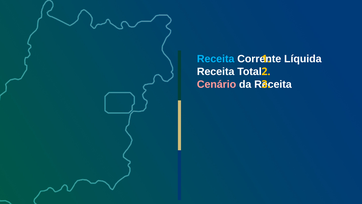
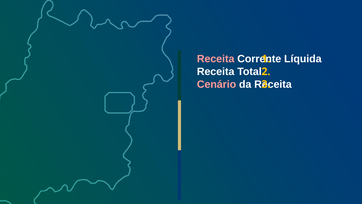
Receita at (216, 59) colour: light blue -> pink
